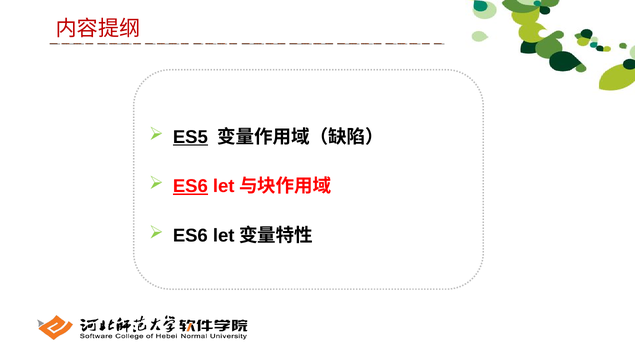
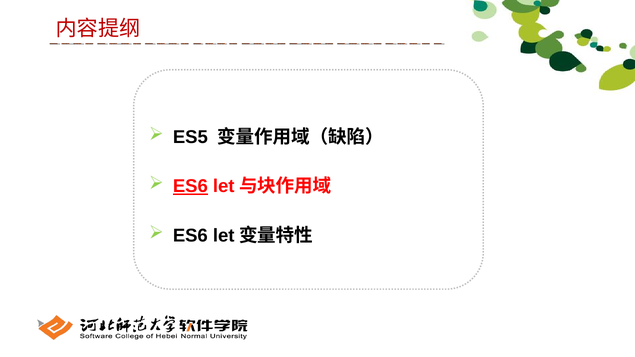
ES5 underline: present -> none
